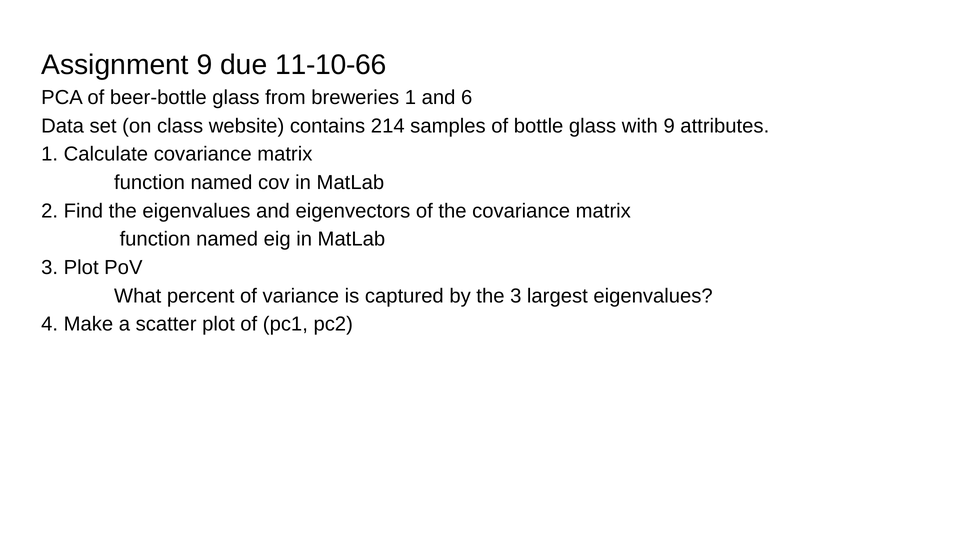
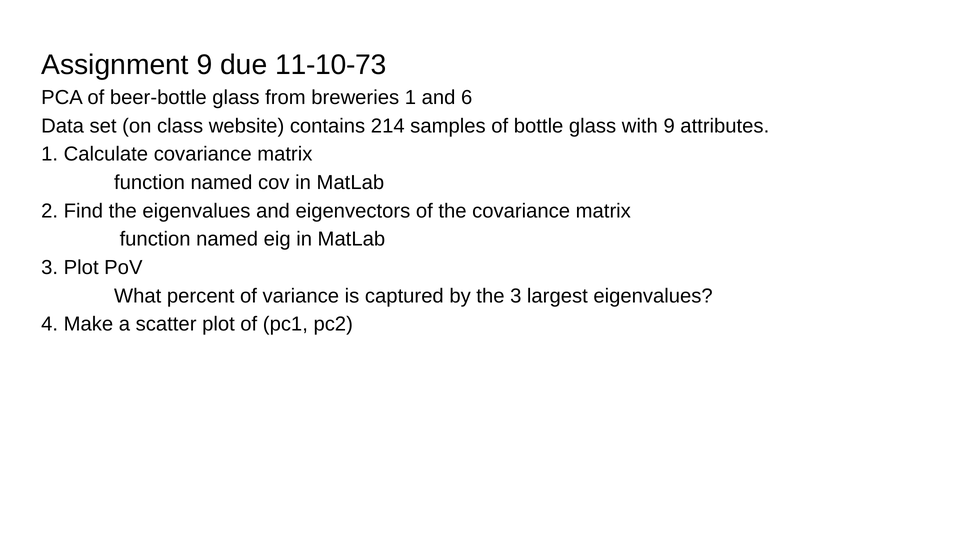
11-10-66: 11-10-66 -> 11-10-73
